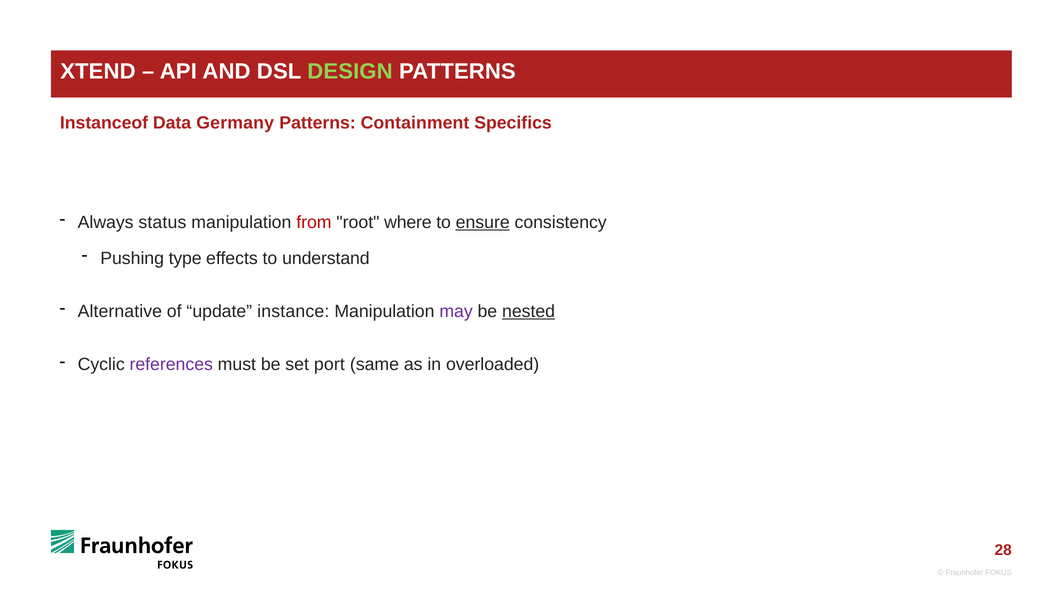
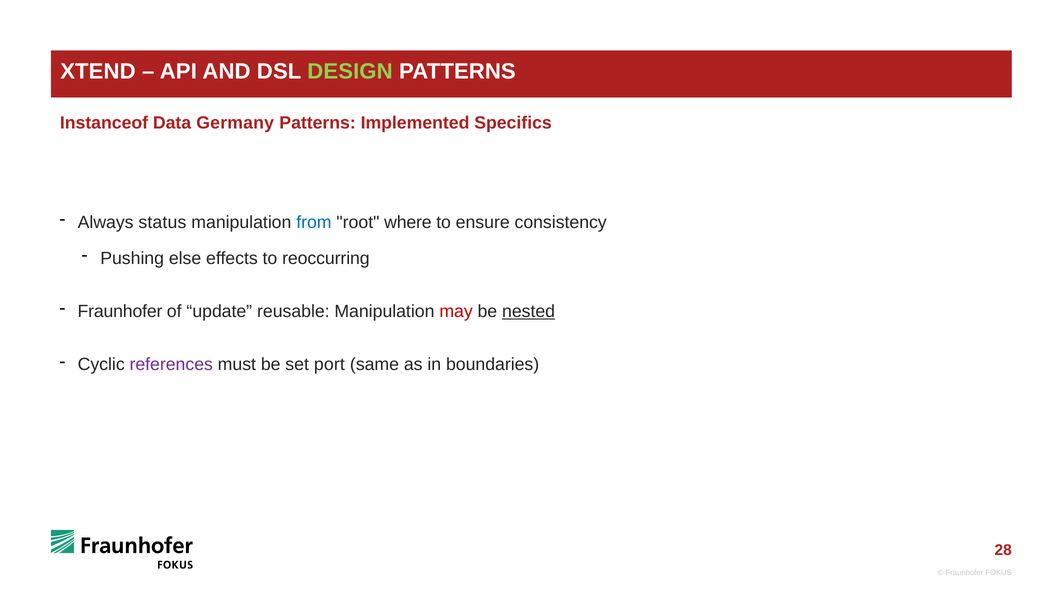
Containment: Containment -> Implemented
from colour: red -> blue
ensure underline: present -> none
type: type -> else
understand: understand -> reoccurring
Alternative at (120, 312): Alternative -> Fraunhofer
instance: instance -> reusable
may colour: purple -> red
overloaded: overloaded -> boundaries
